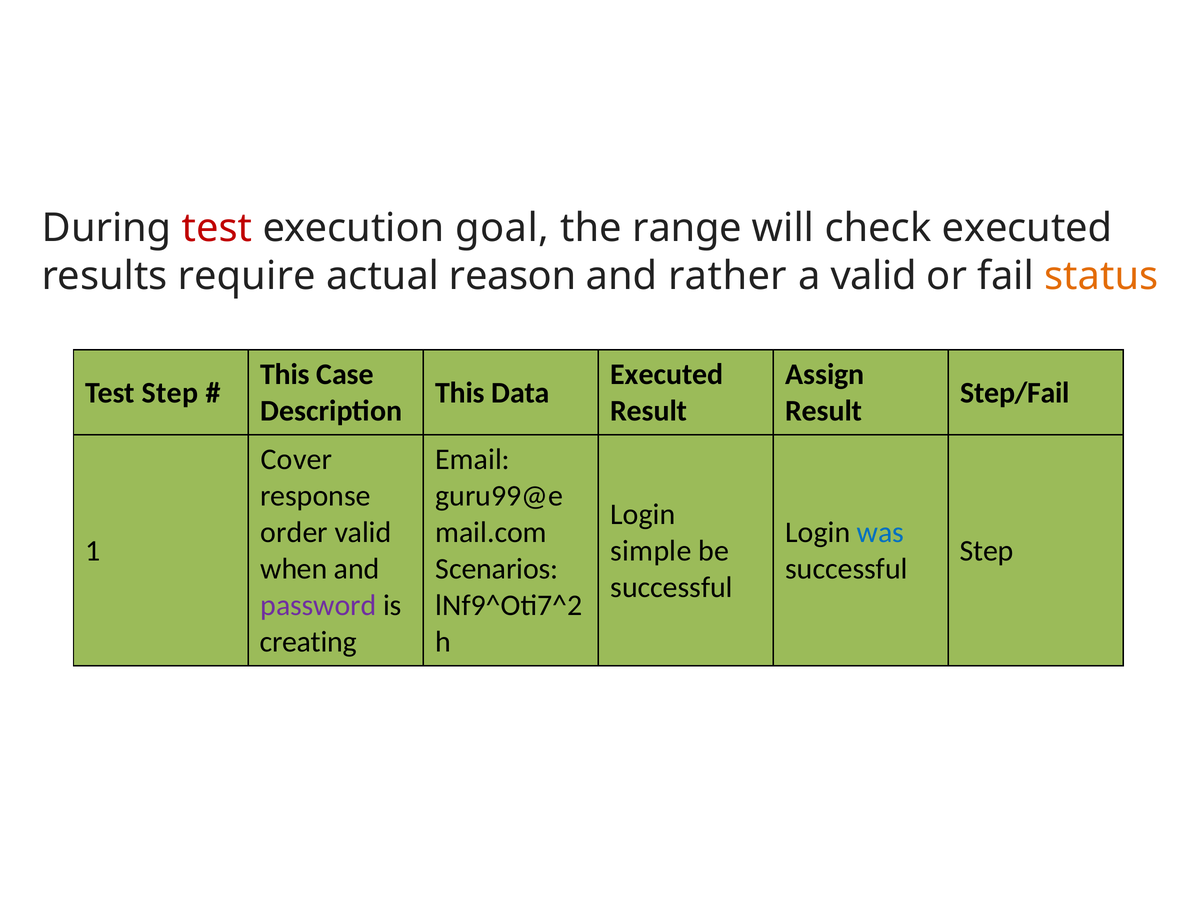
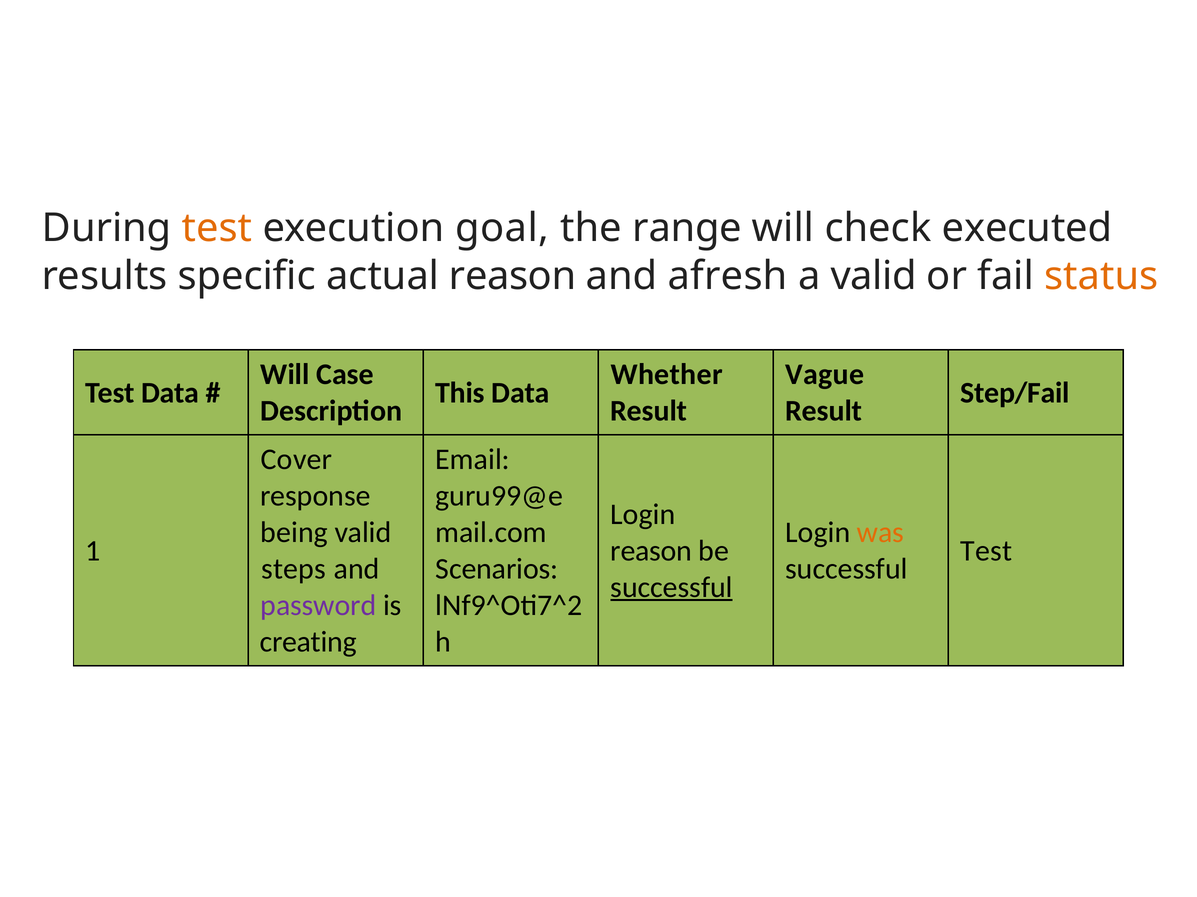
test at (217, 228) colour: red -> orange
require: require -> specific
rather: rather -> afresh
This at (285, 375): This -> Will
Executed at (667, 375): Executed -> Whether
Assign: Assign -> Vague
Test Step: Step -> Data
order: order -> being
was colour: blue -> orange
simple at (651, 551): simple -> reason
Step at (987, 551): Step -> Test
when: when -> steps
successful at (672, 588) underline: none -> present
